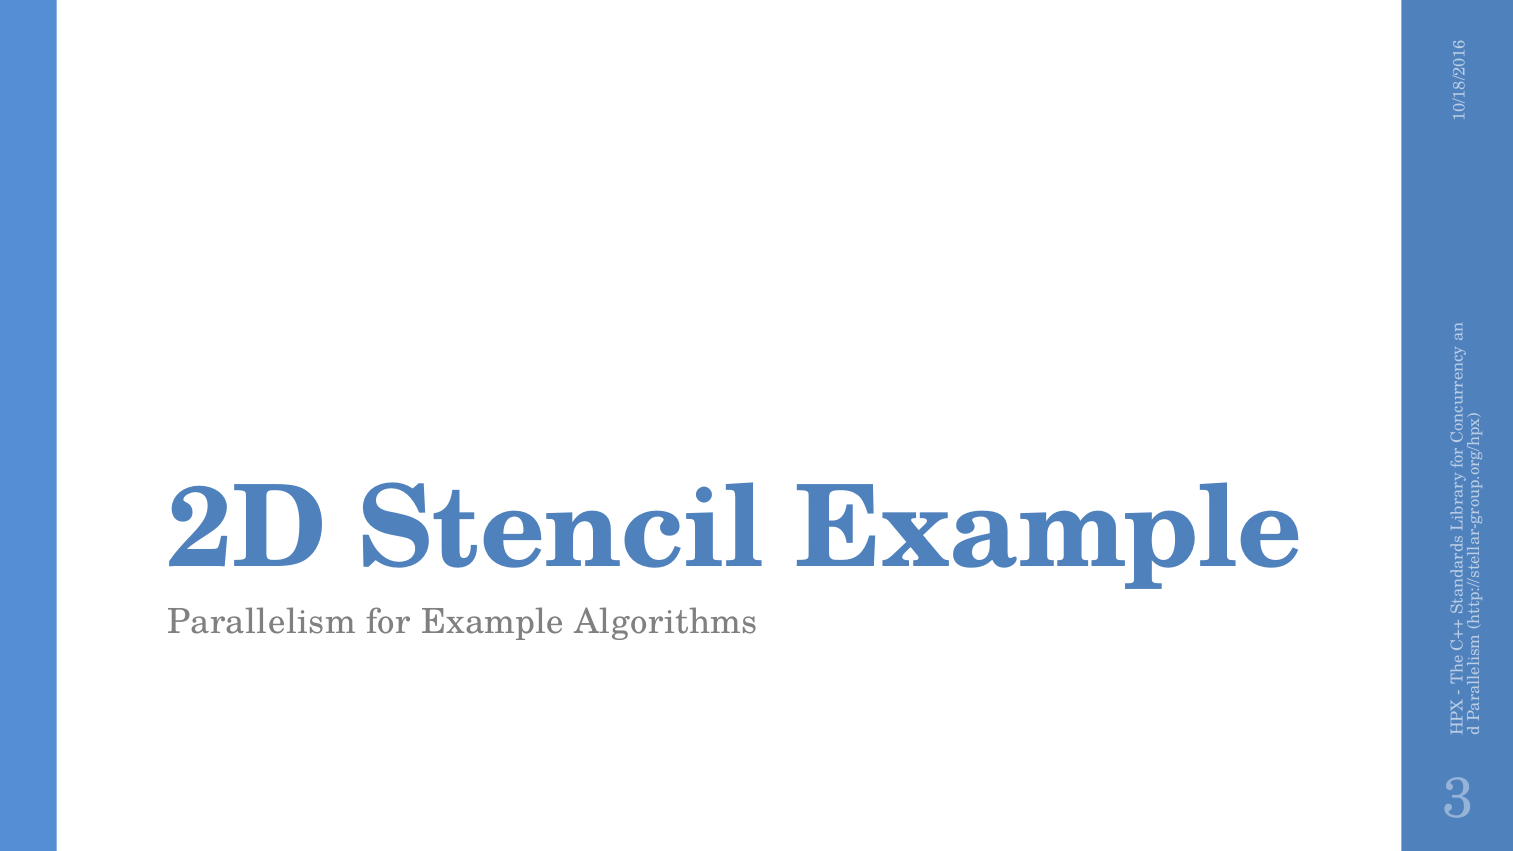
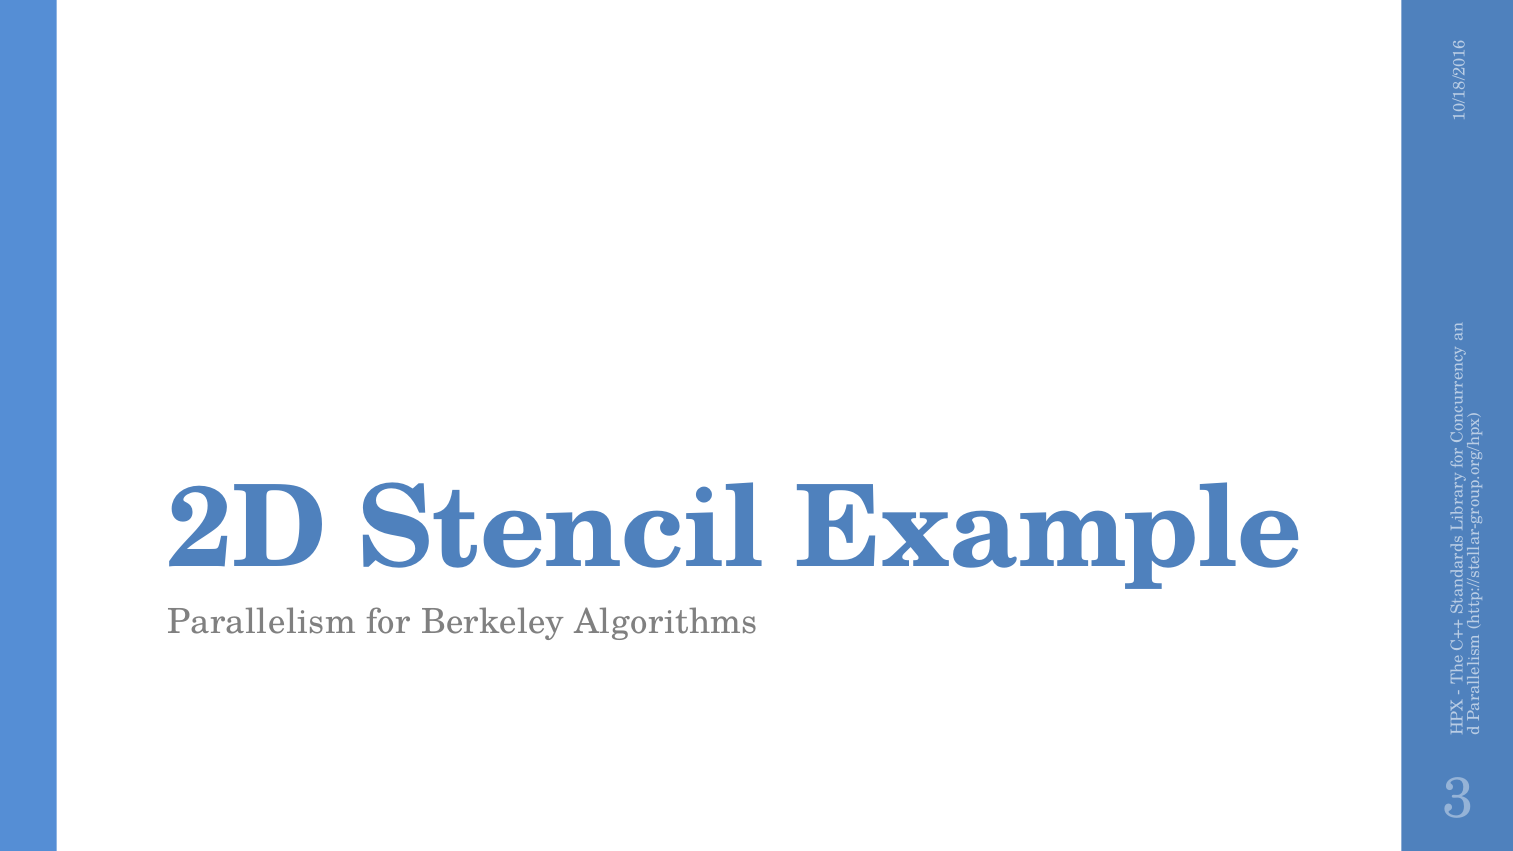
for Example: Example -> Berkeley
